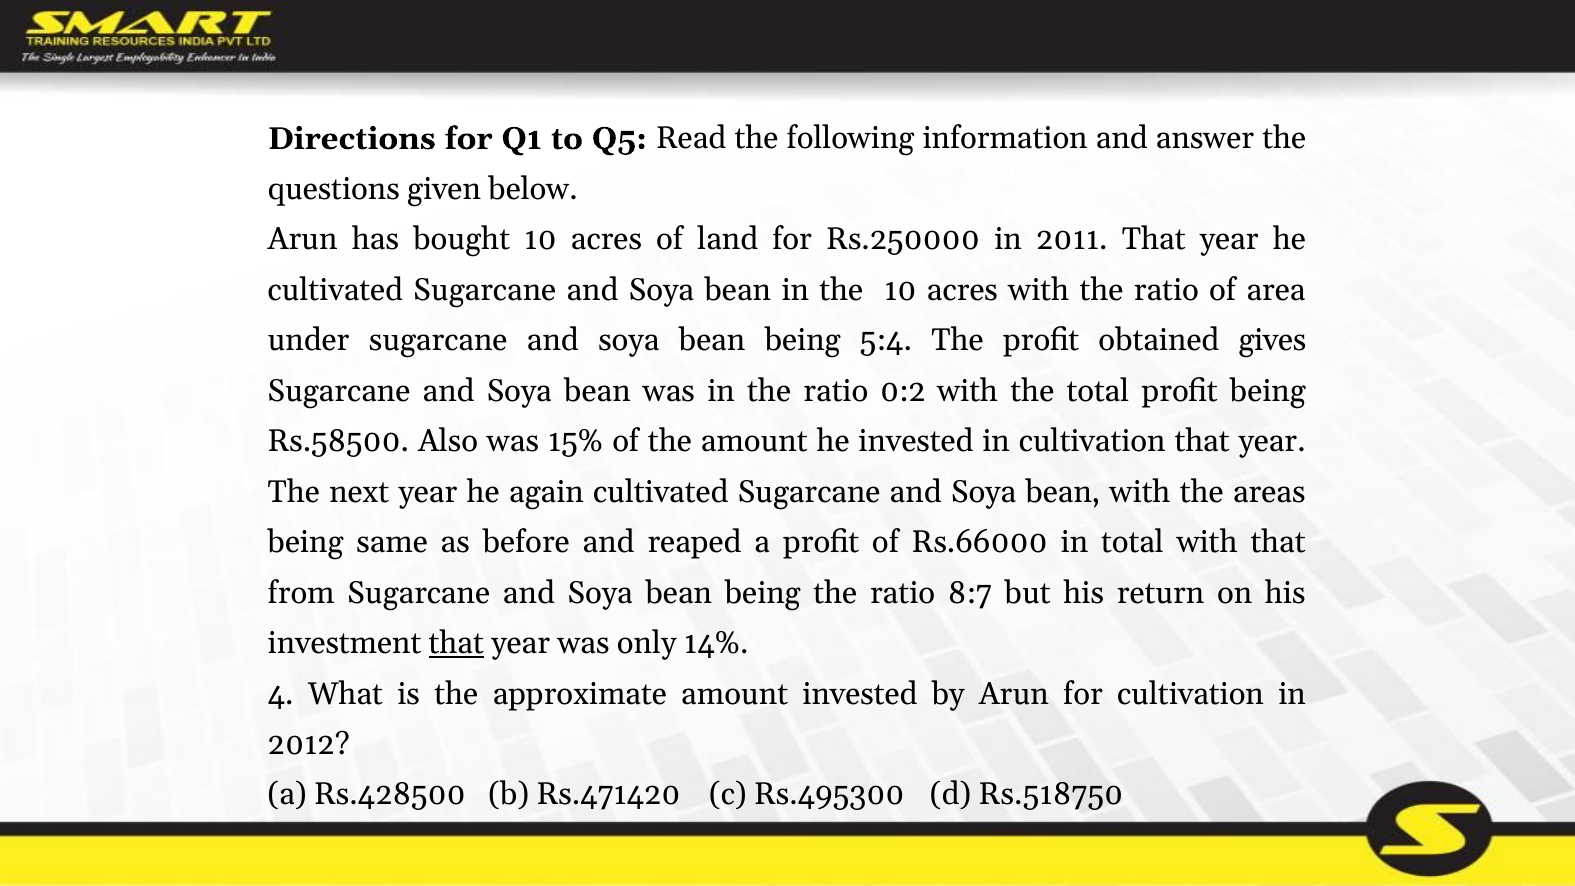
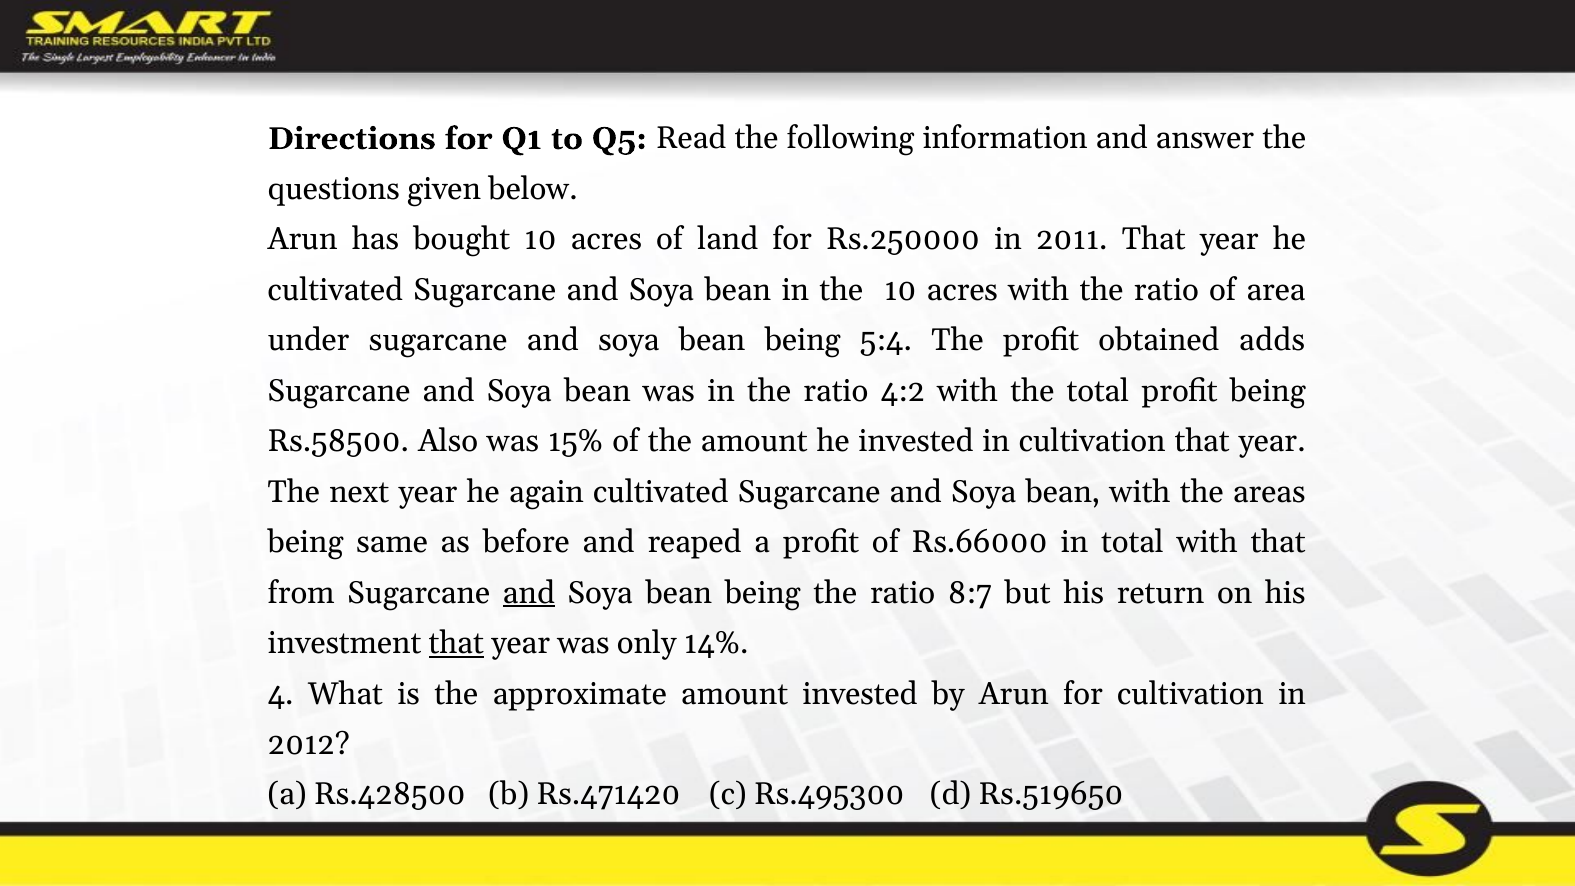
gives: gives -> adds
0:2: 0:2 -> 4:2
and at (529, 593) underline: none -> present
Rs.518750: Rs.518750 -> Rs.519650
